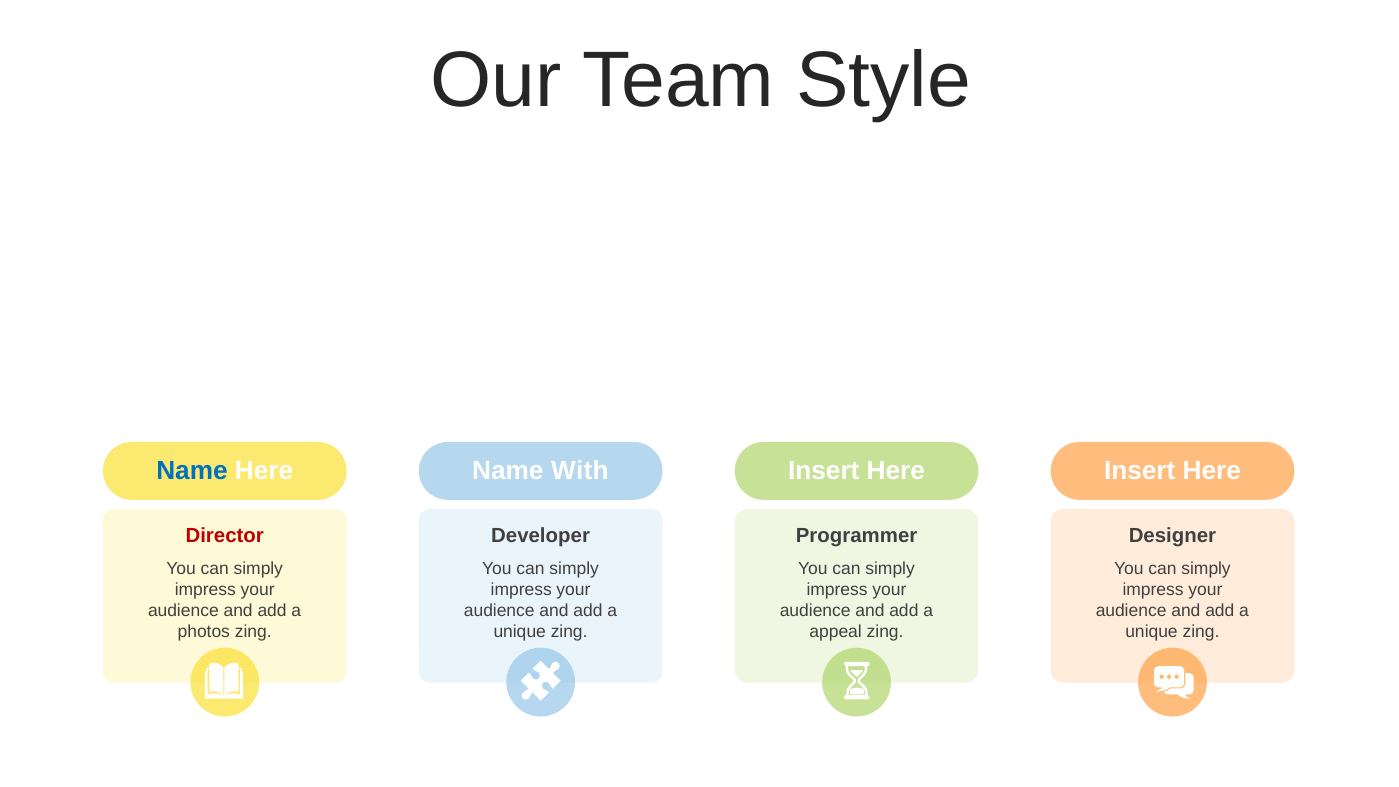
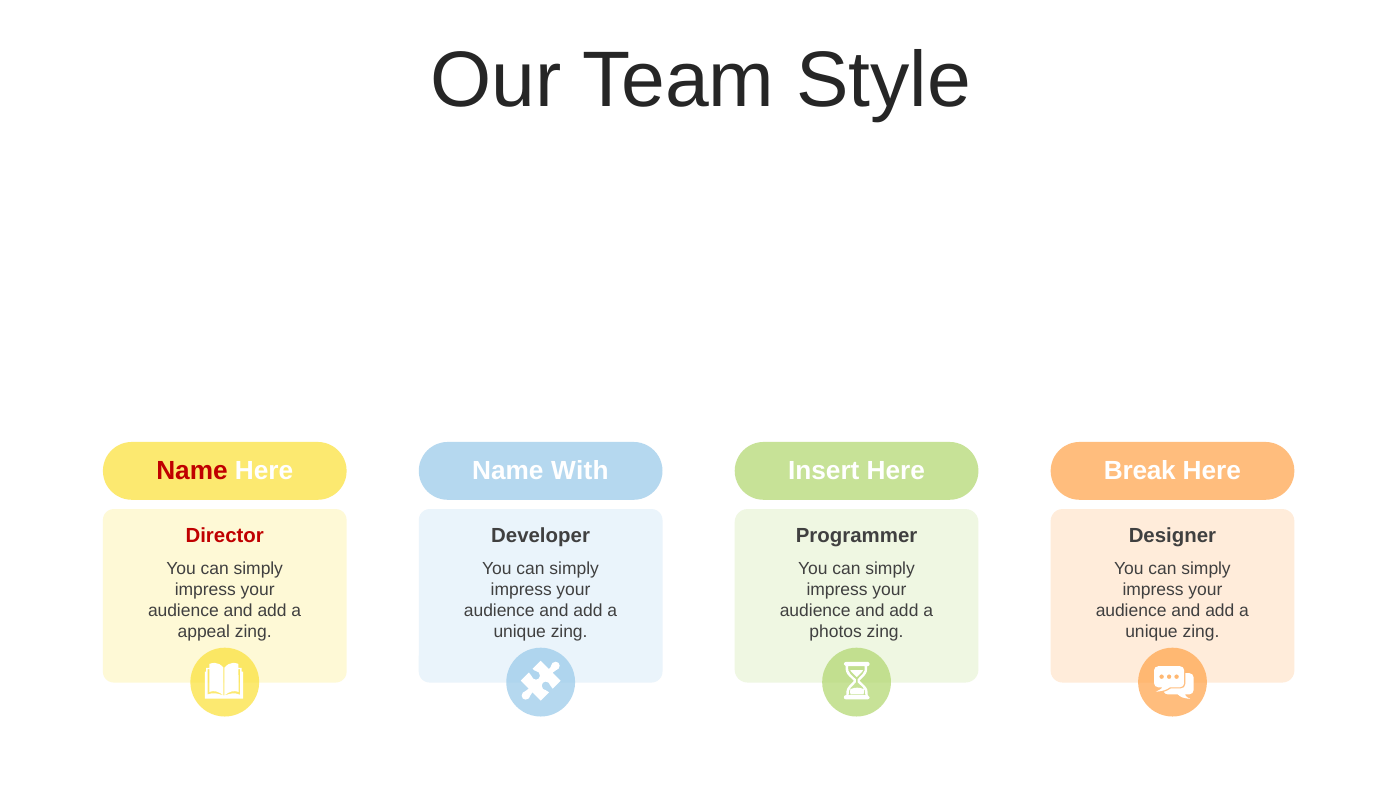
Name at (192, 471) colour: blue -> red
Insert at (1140, 471): Insert -> Break
photos: photos -> appeal
appeal: appeal -> photos
